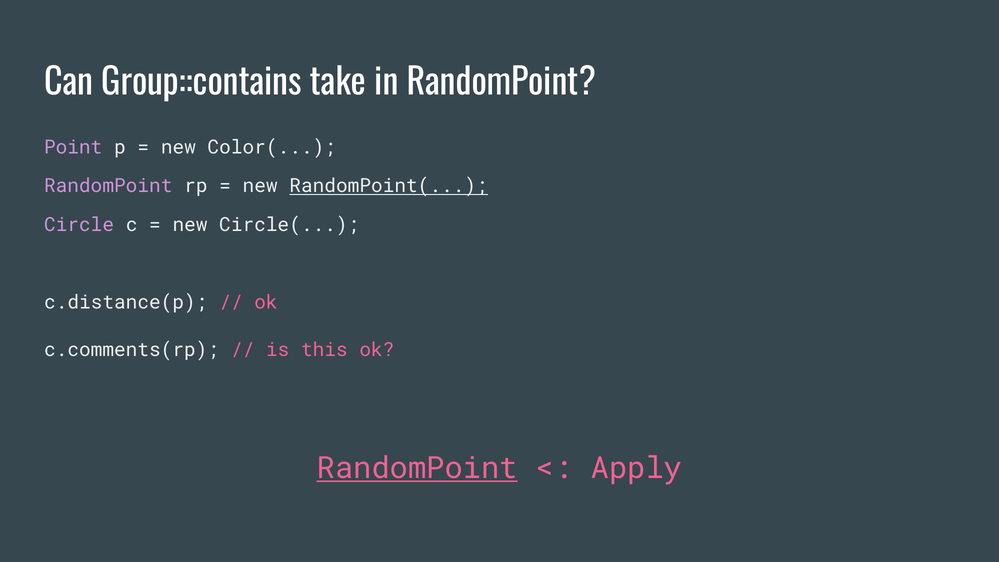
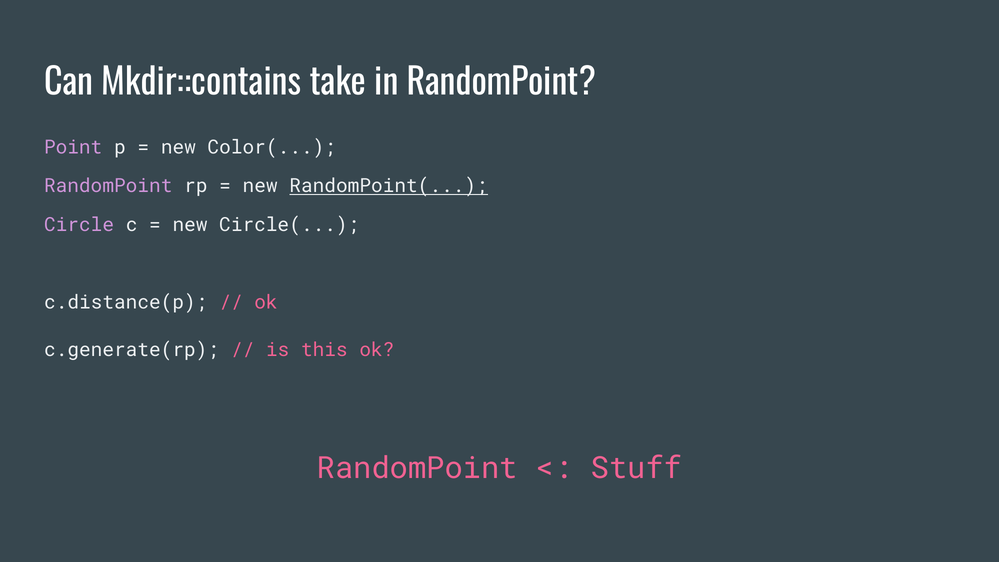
Group::contains: Group::contains -> Mkdir::contains
c.comments(rp: c.comments(rp -> c.generate(rp
RandomPoint at (417, 468) underline: present -> none
Apply: Apply -> Stuff
